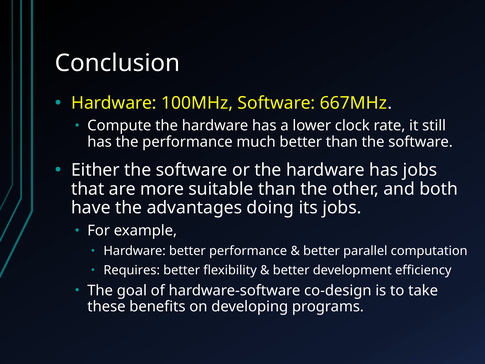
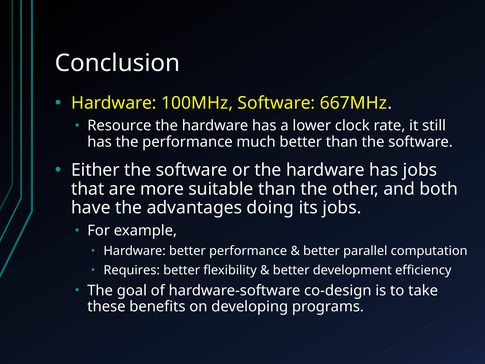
Compute: Compute -> Resource
